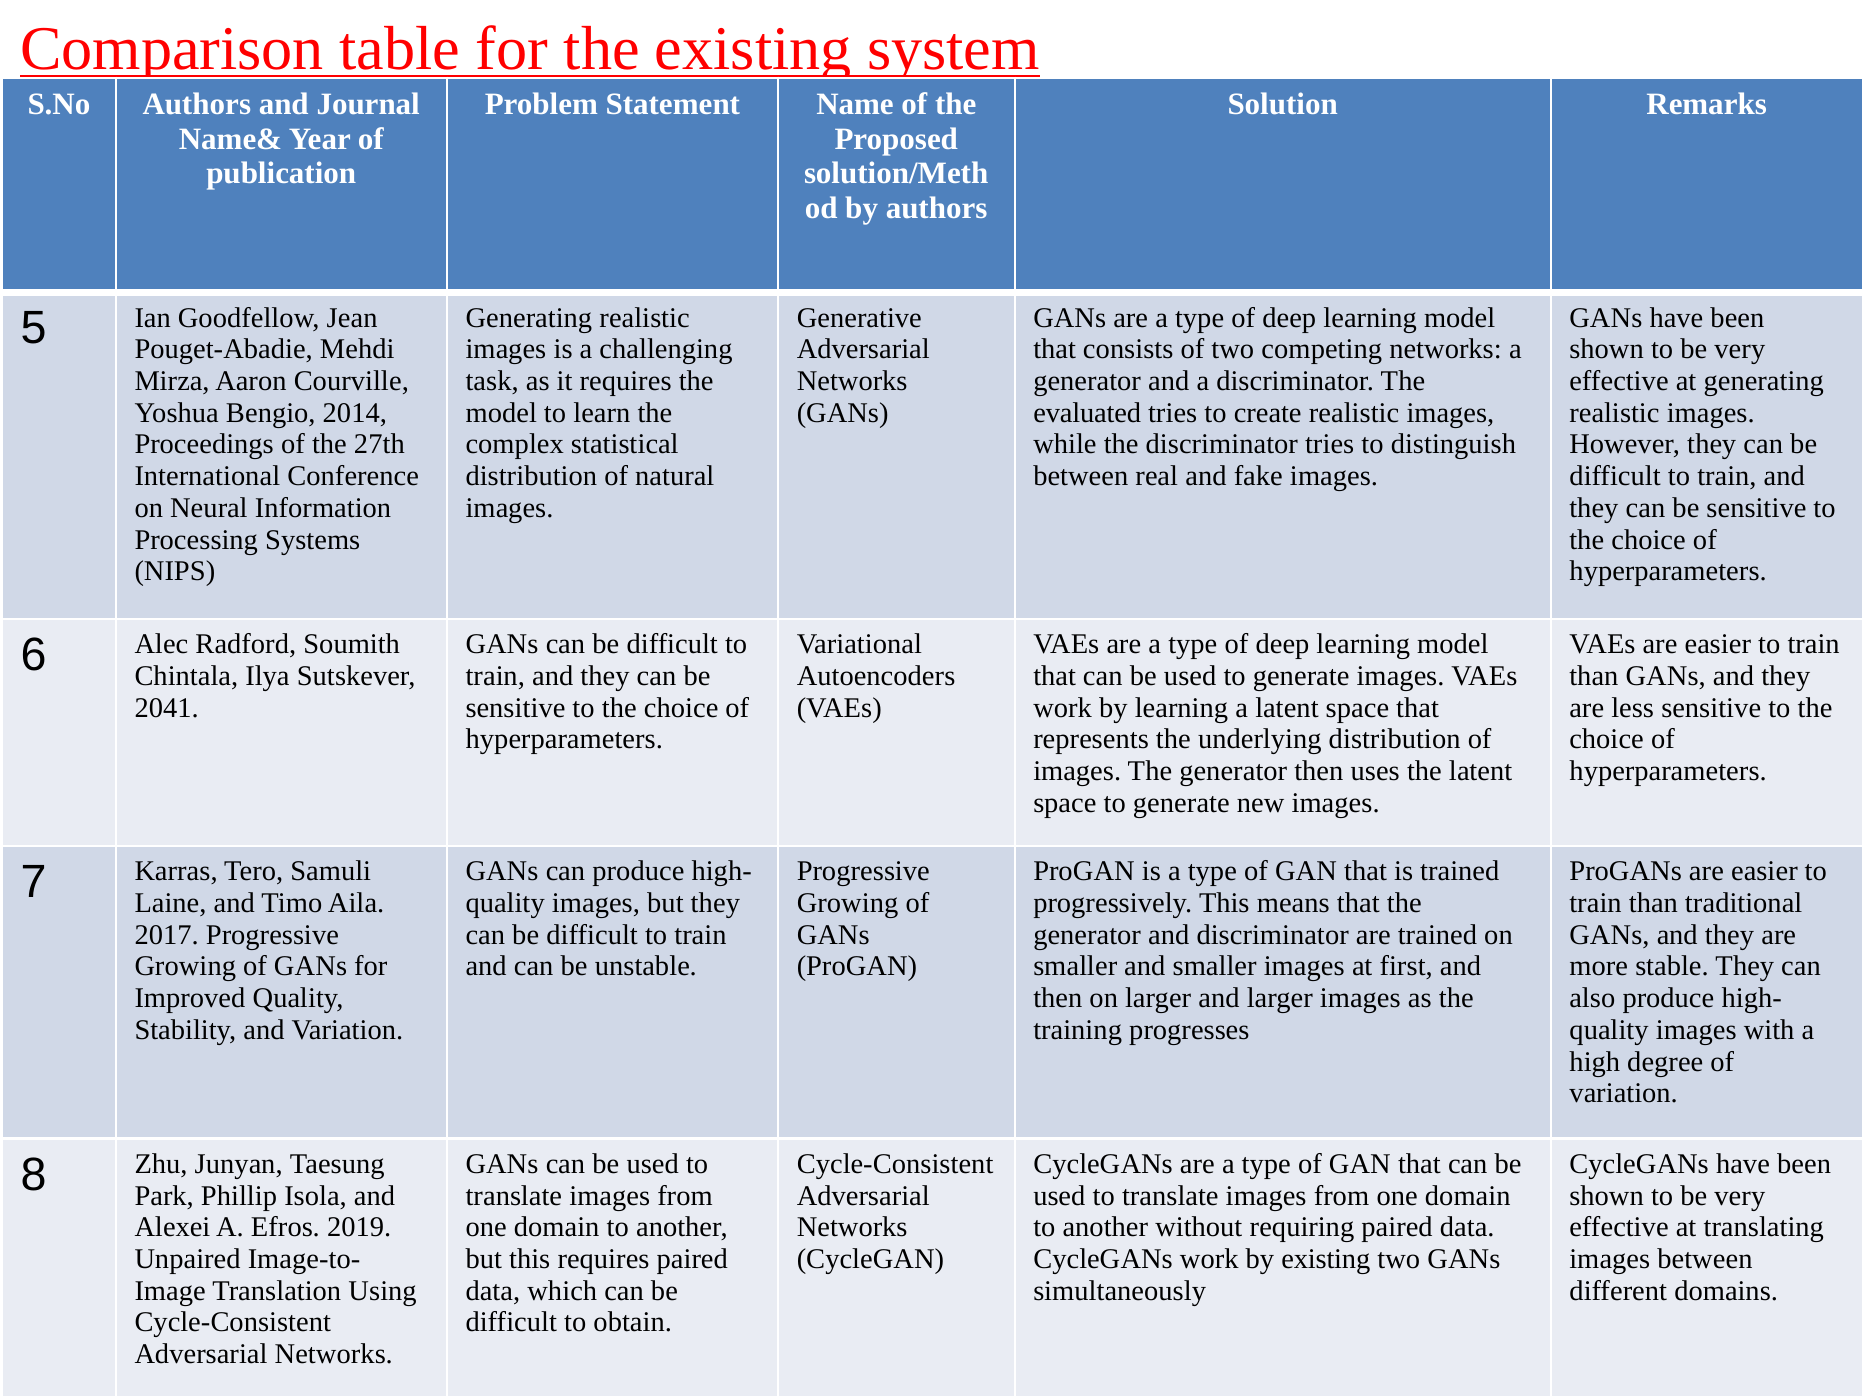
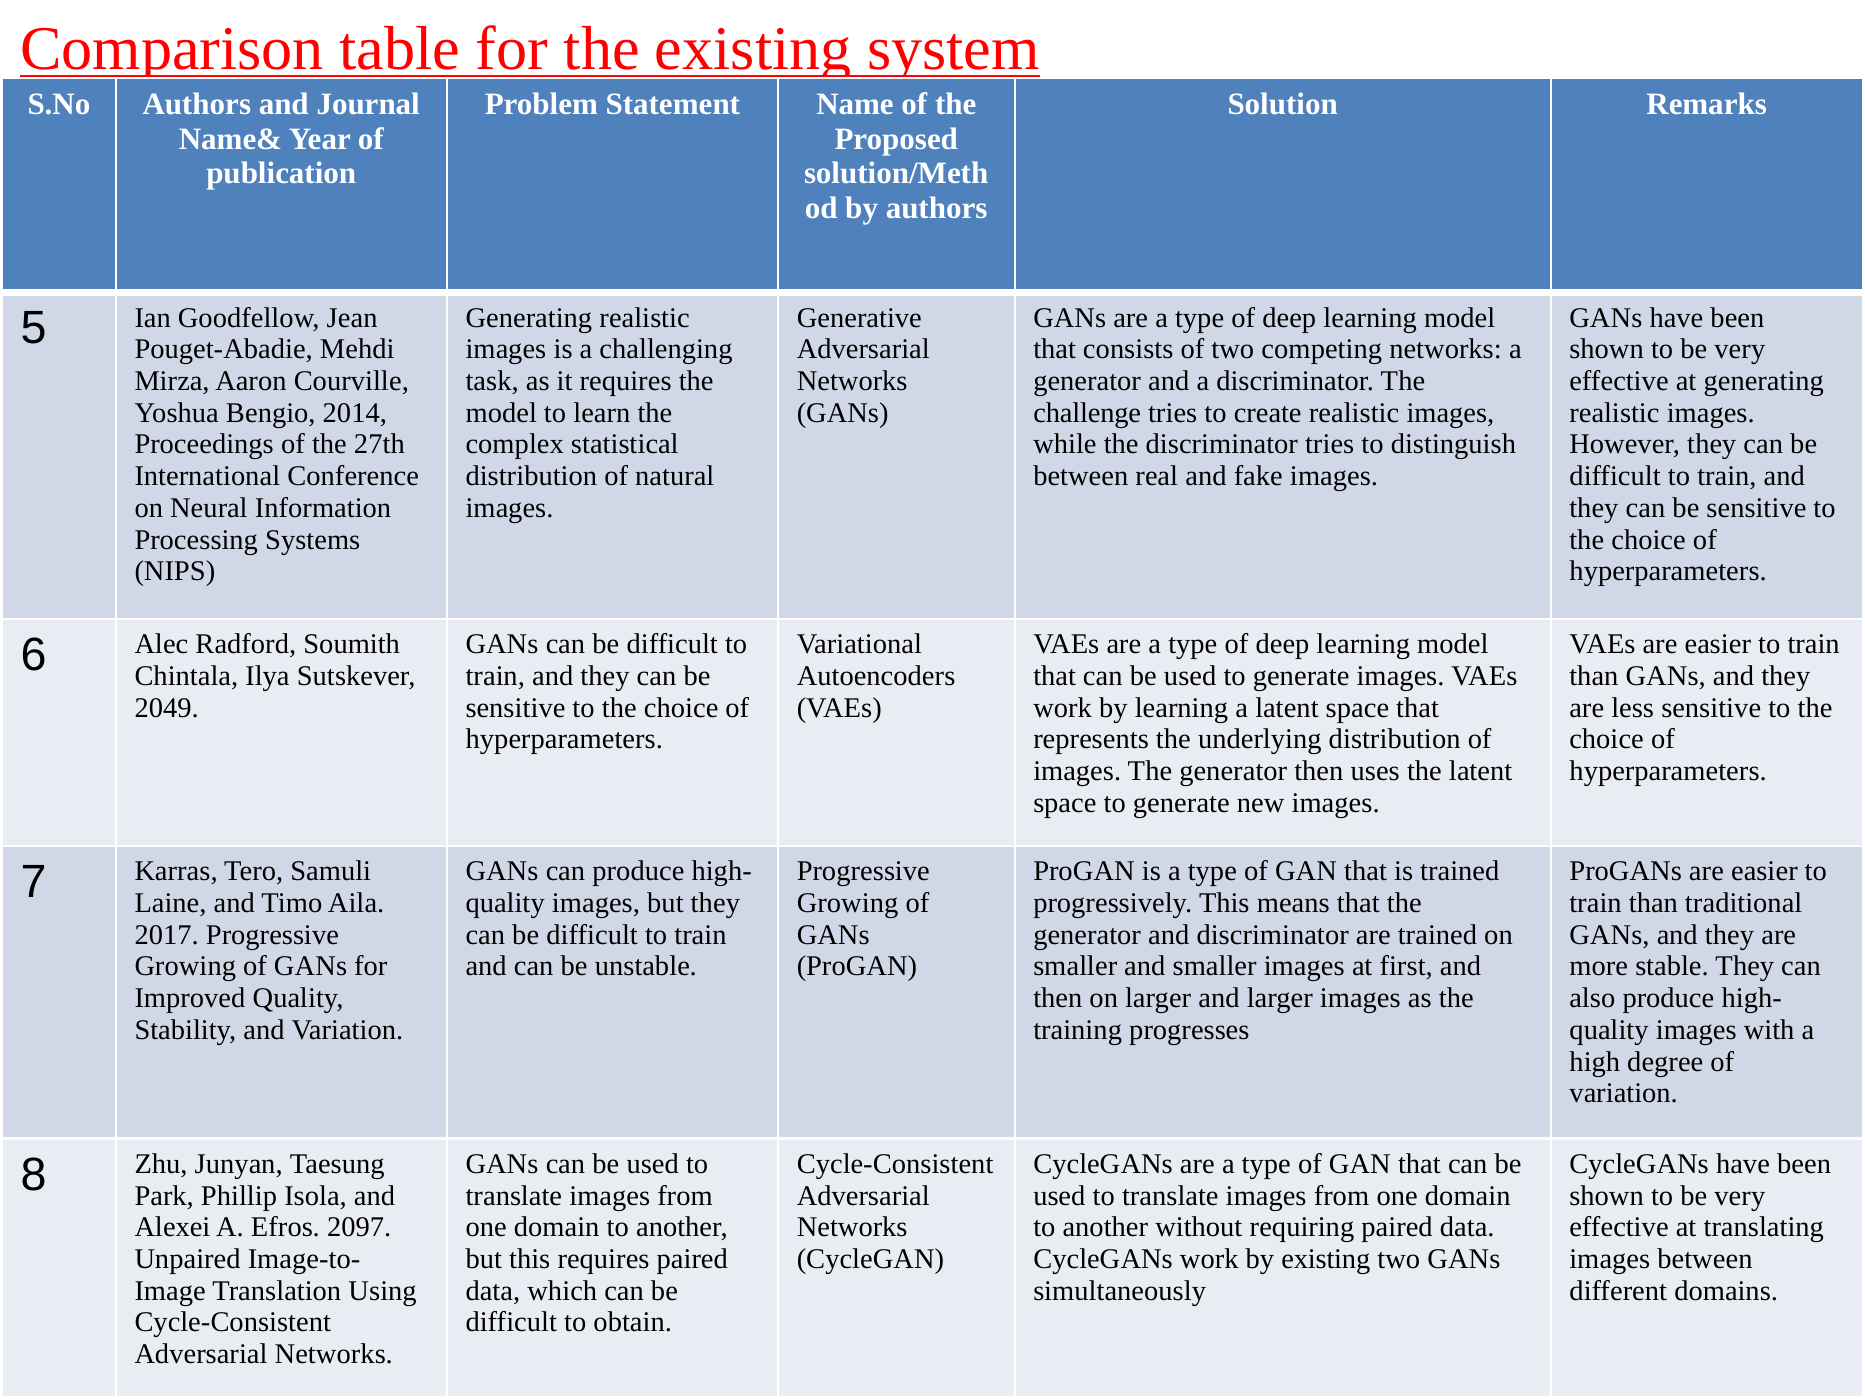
evaluated: evaluated -> challenge
2041: 2041 -> 2049
2019: 2019 -> 2097
